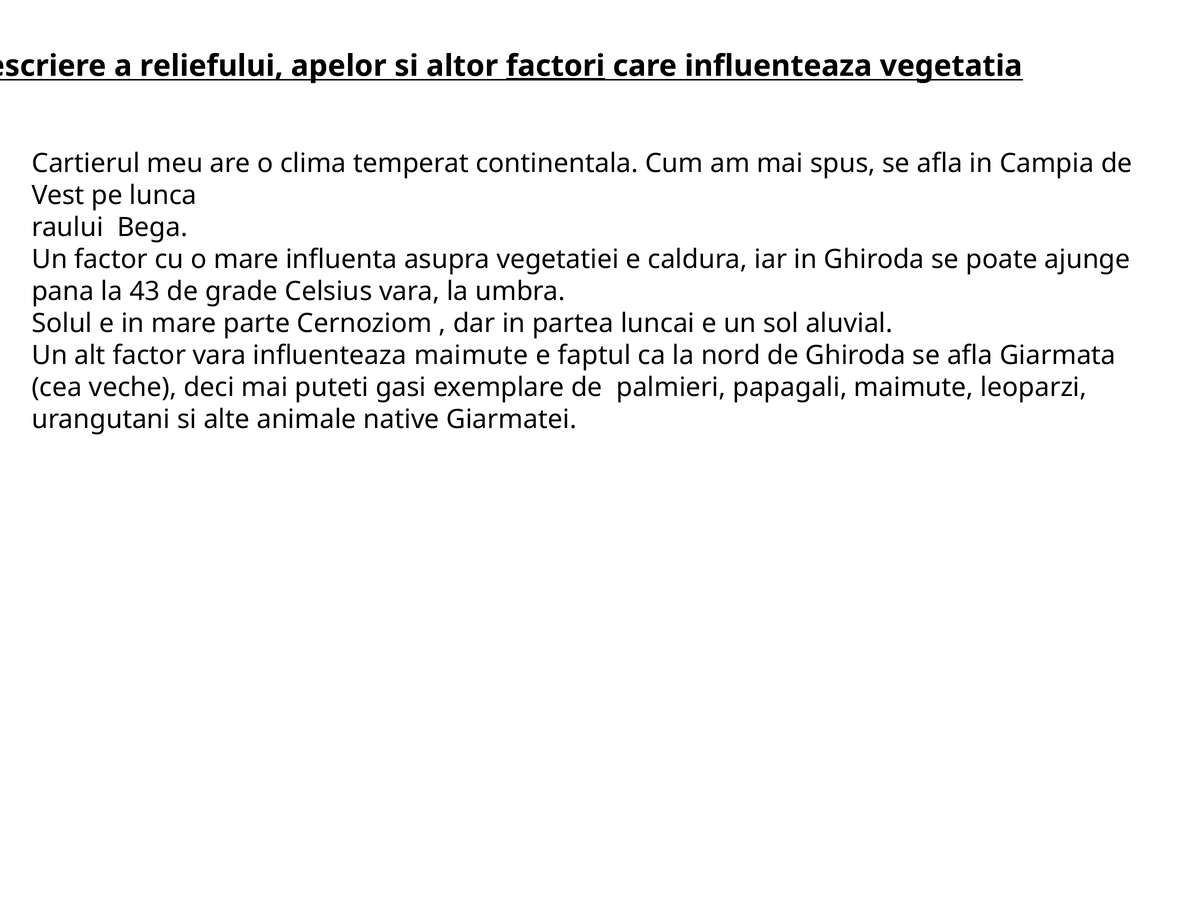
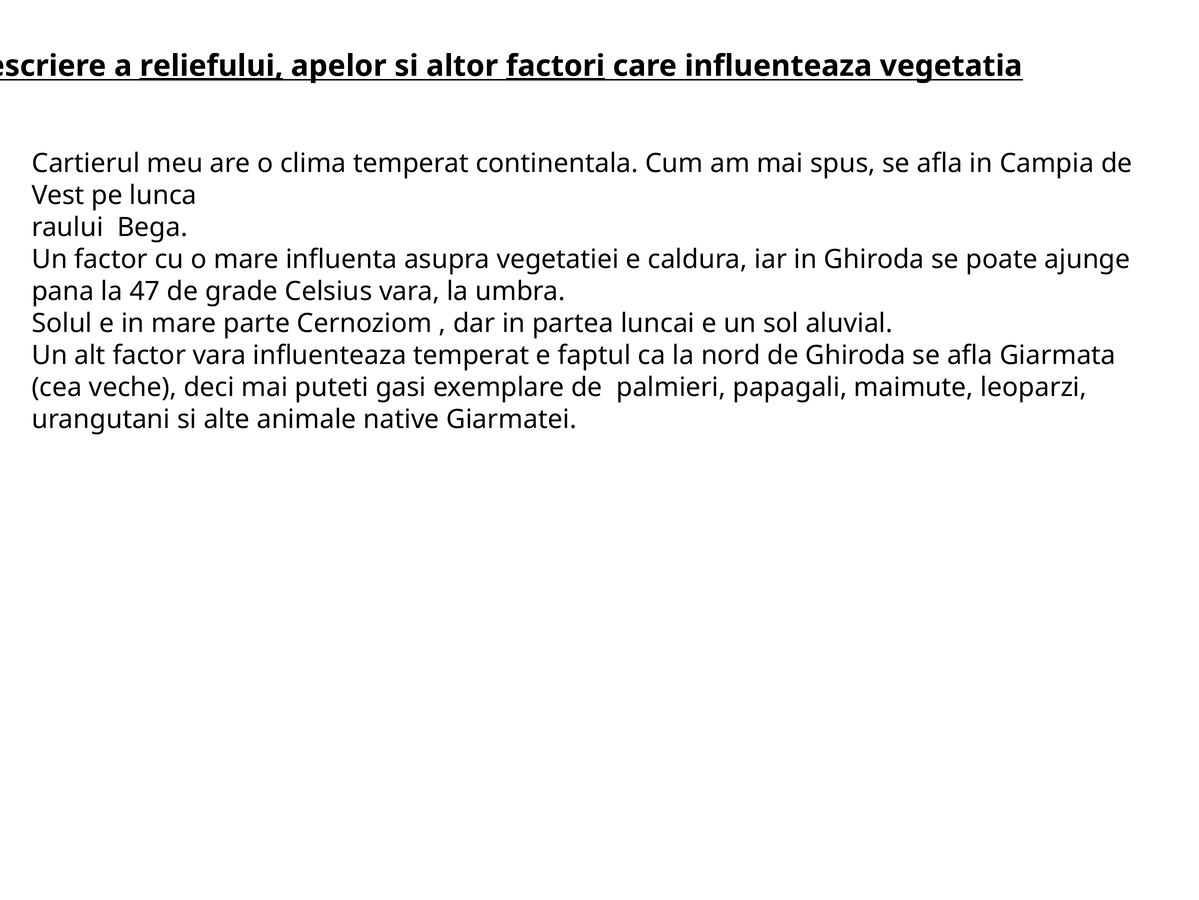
reliefului underline: none -> present
43: 43 -> 47
influenteaza maimute: maimute -> temperat
